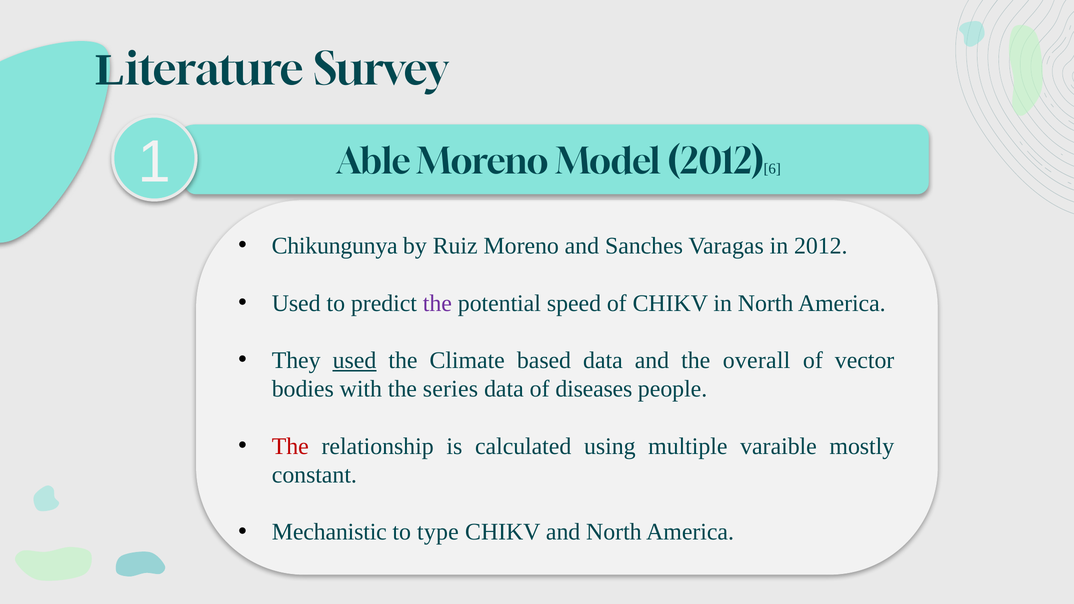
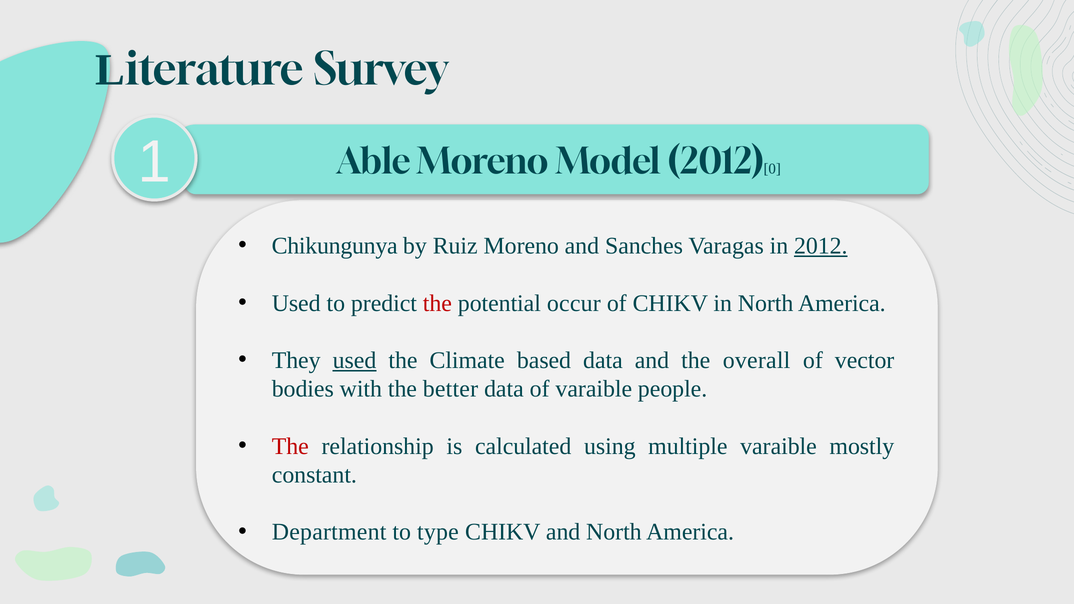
6: 6 -> 0
2012 at (821, 246) underline: none -> present
the at (437, 303) colour: purple -> red
speed: speed -> occur
series: series -> better
of diseases: diseases -> varaible
Mechanistic: Mechanistic -> Department
